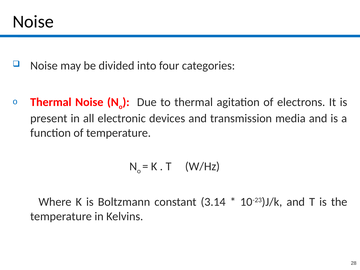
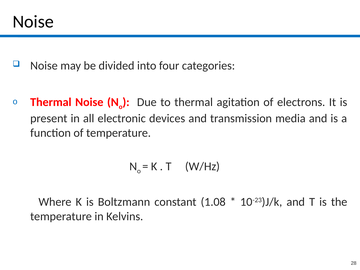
3.14: 3.14 -> 1.08
